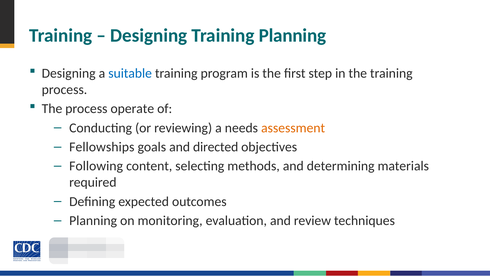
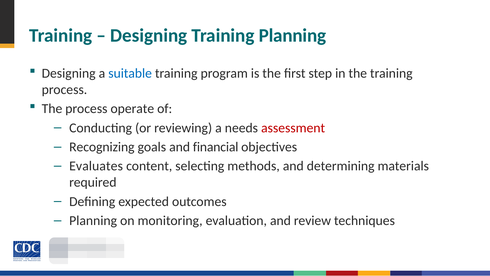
assessment colour: orange -> red
Fellowships: Fellowships -> Recognizing
directed: directed -> financial
Following: Following -> Evaluates
